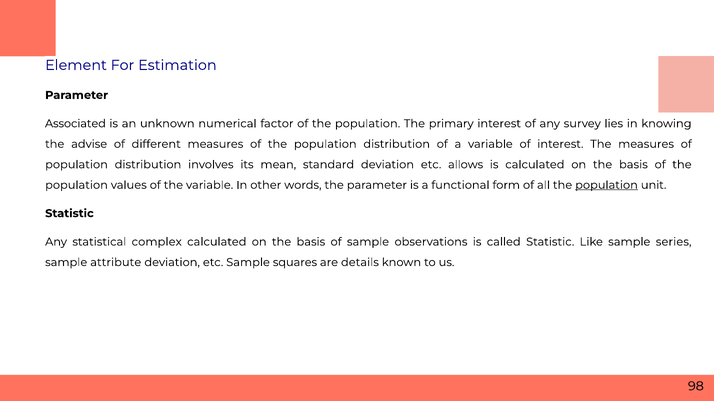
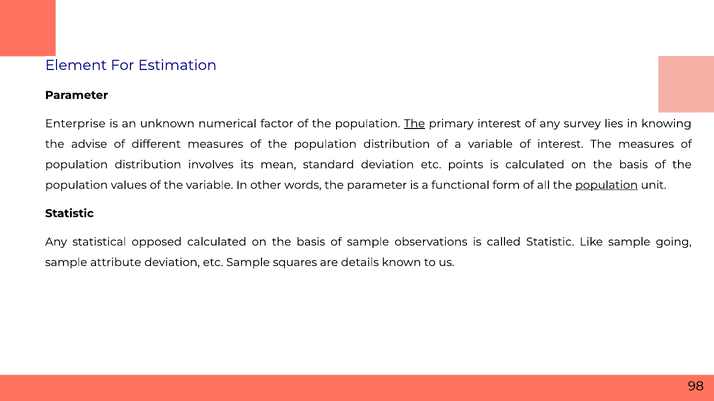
Associated: Associated -> Enterprise
The at (414, 124) underline: none -> present
allows: allows -> points
complex: complex -> opposed
series: series -> going
